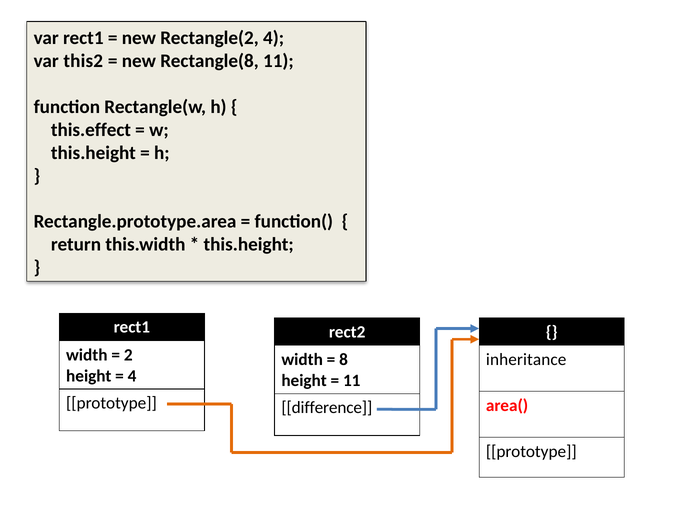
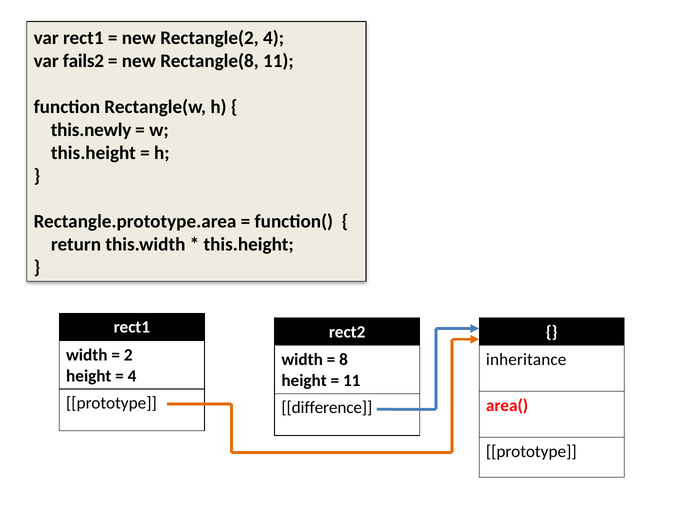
this2: this2 -> fails2
this.effect: this.effect -> this.newly
